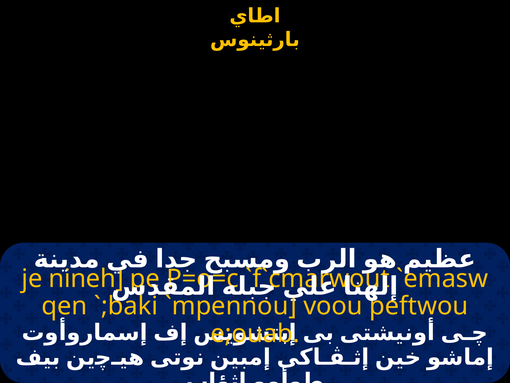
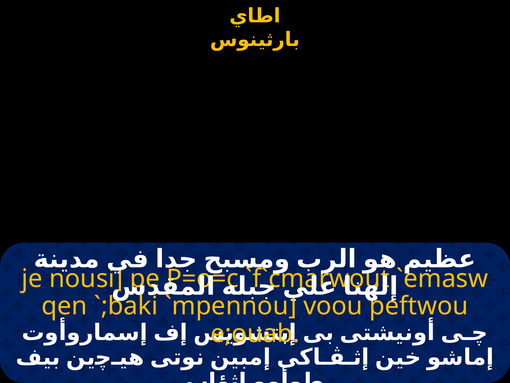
nineh: nineh -> nousi
